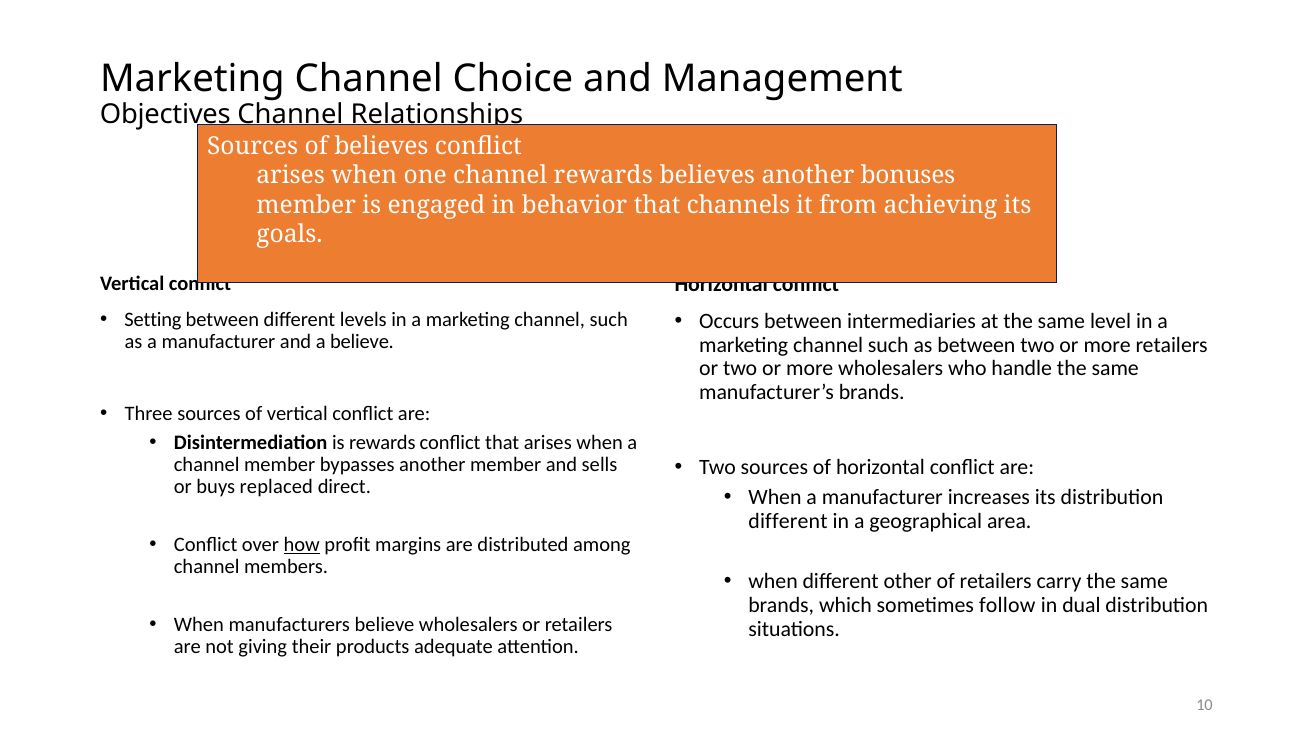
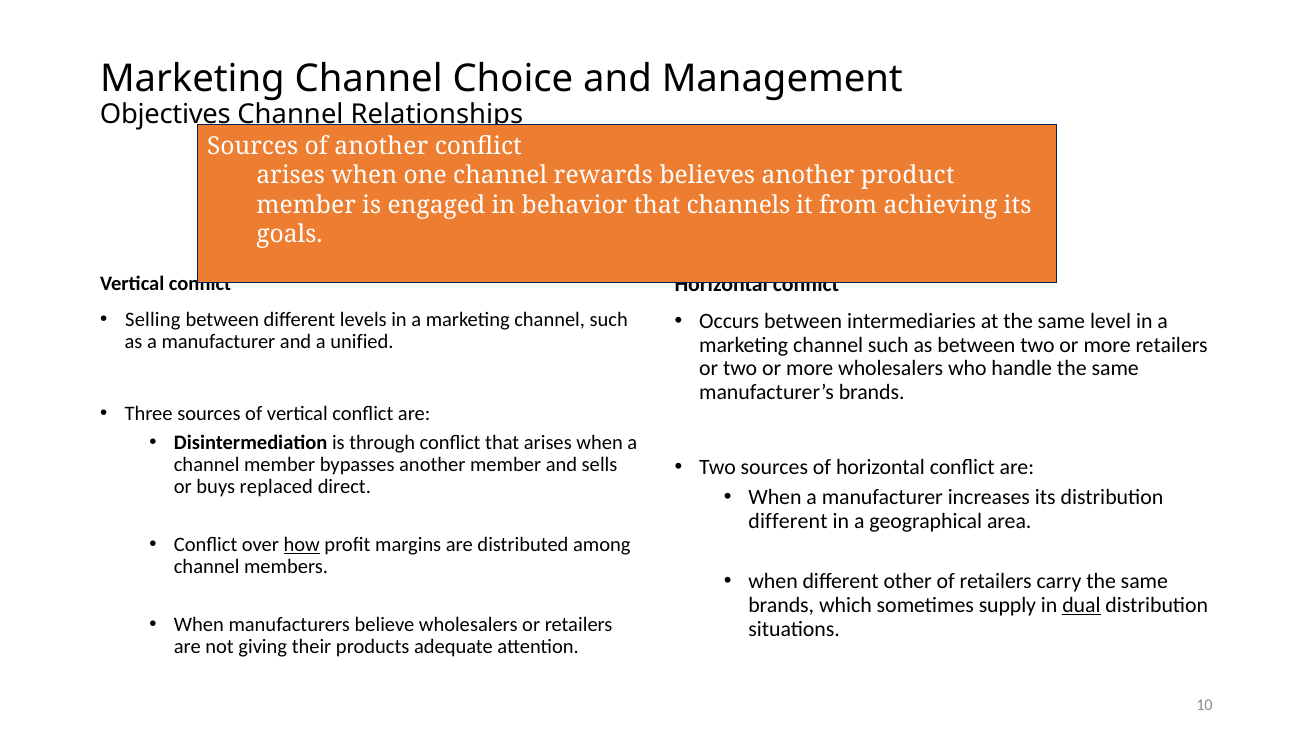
of believes: believes -> another
bonuses: bonuses -> product
Setting: Setting -> Selling
a believe: believe -> unified
is rewards: rewards -> through
follow: follow -> supply
dual underline: none -> present
